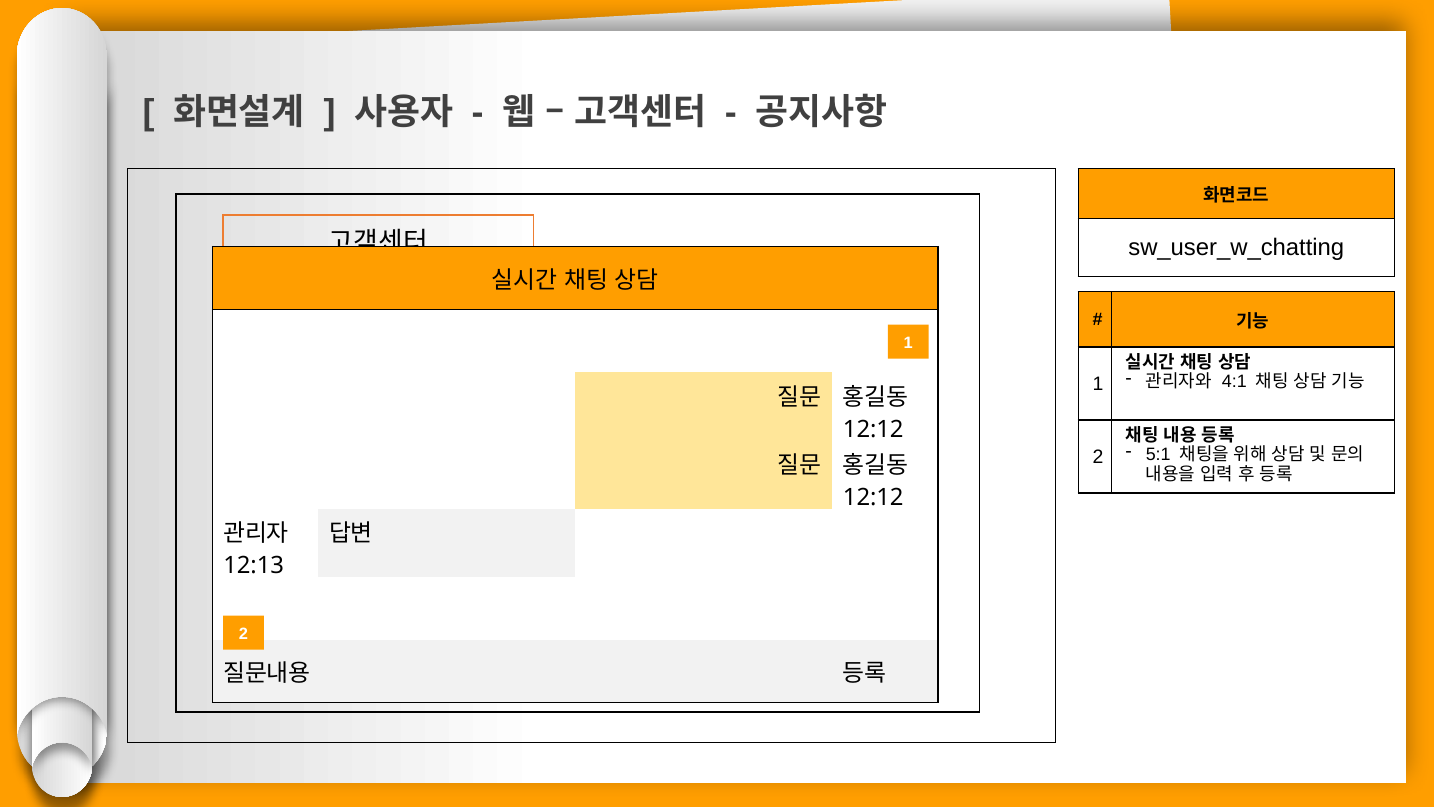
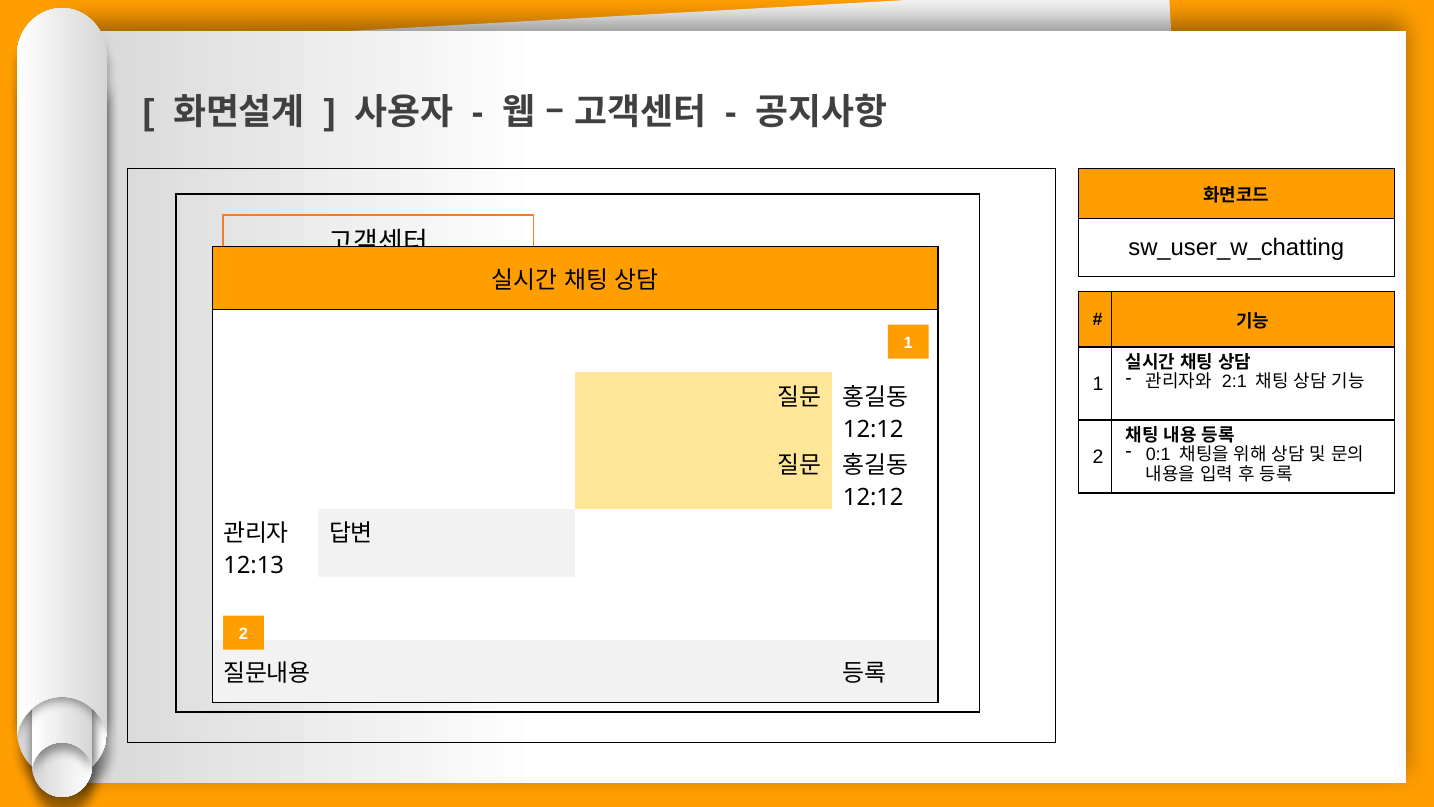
4:1: 4:1 -> 2:1
5:1: 5:1 -> 0:1
